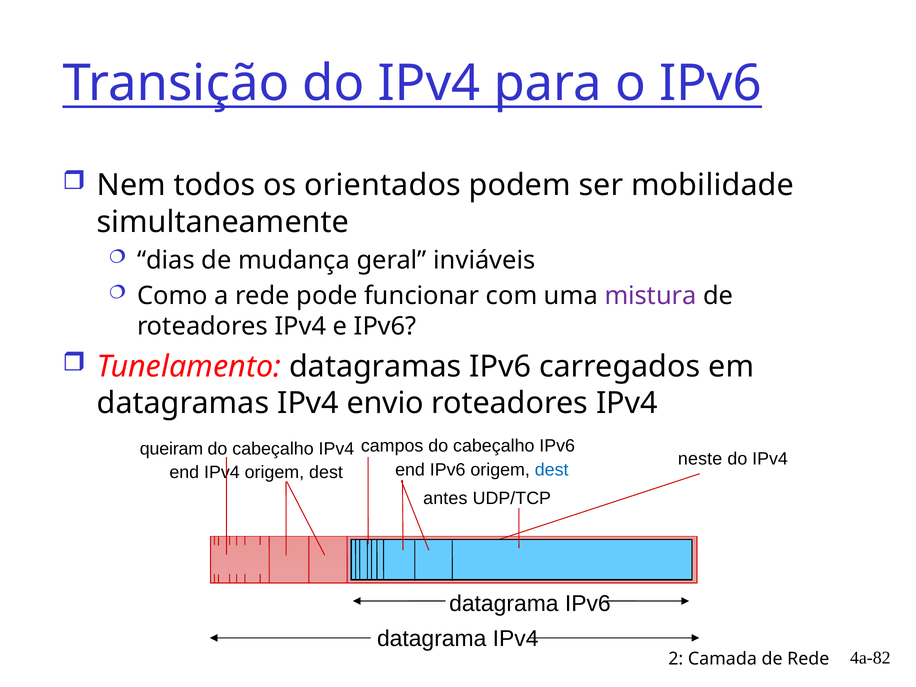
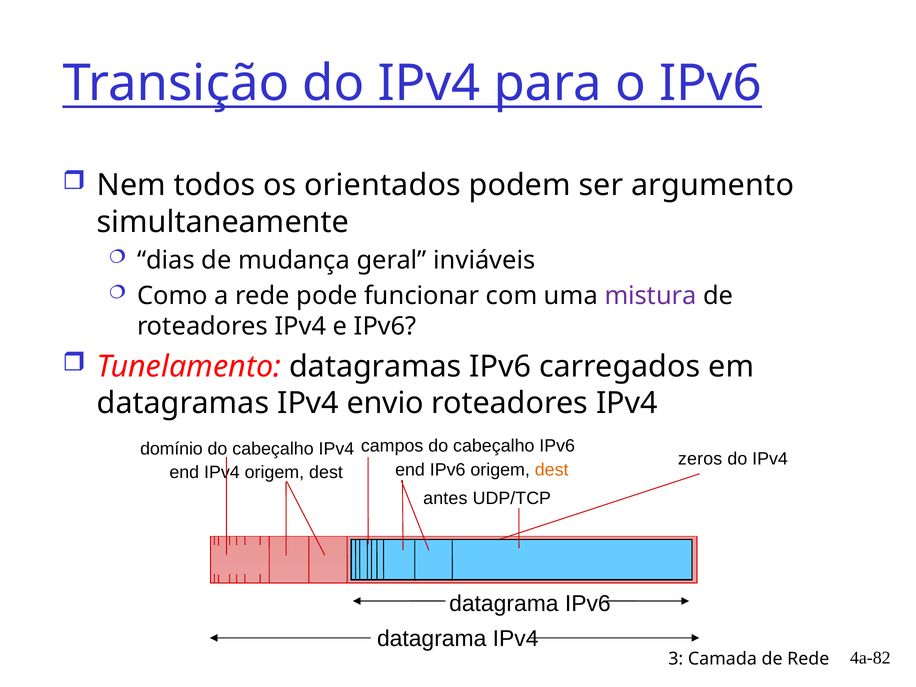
mobilidade: mobilidade -> argumento
queiram: queiram -> domínio
neste: neste -> zeros
dest at (552, 470) colour: blue -> orange
2: 2 -> 3
